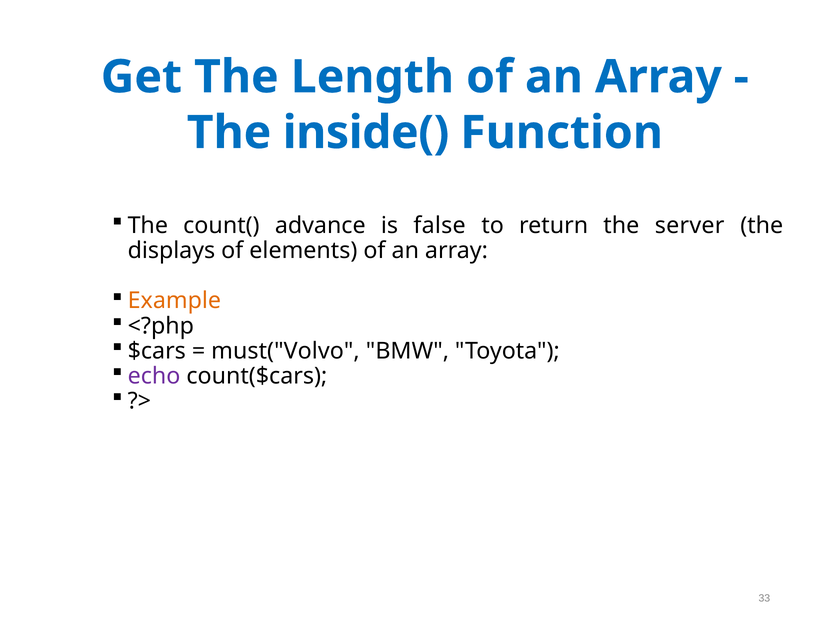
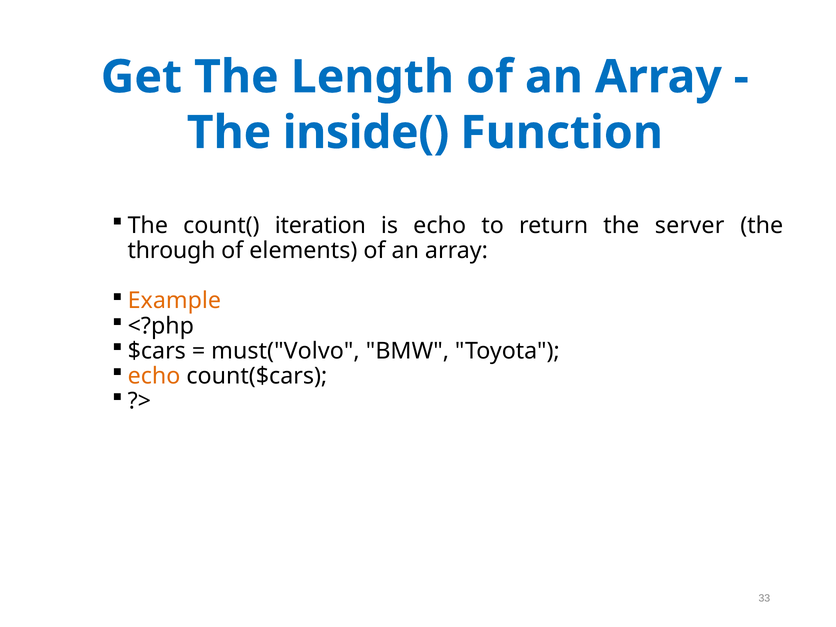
advance: advance -> iteration
is false: false -> echo
displays: displays -> through
echo at (154, 376) colour: purple -> orange
